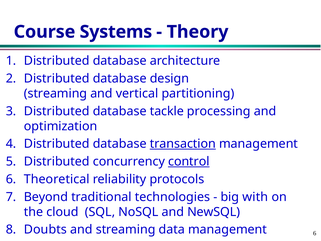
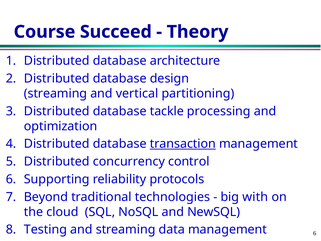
Systems: Systems -> Succeed
control underline: present -> none
Theoretical: Theoretical -> Supporting
Doubts: Doubts -> Testing
